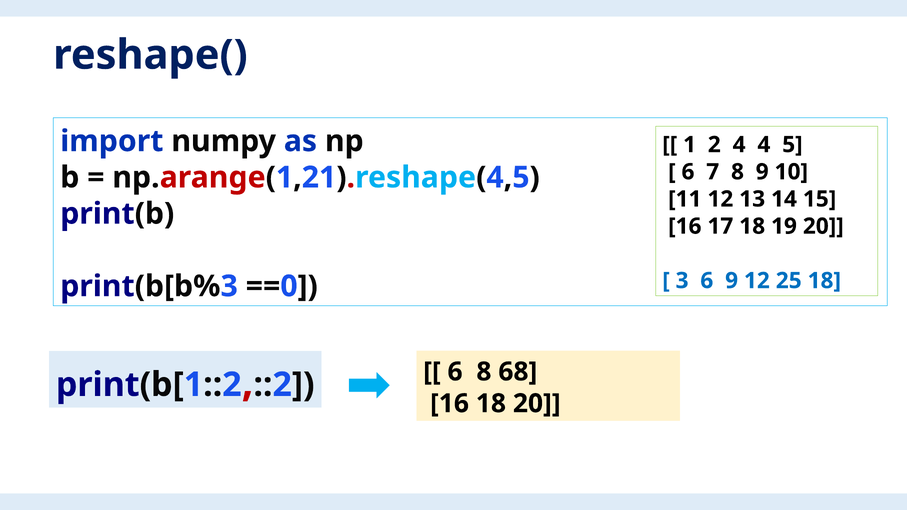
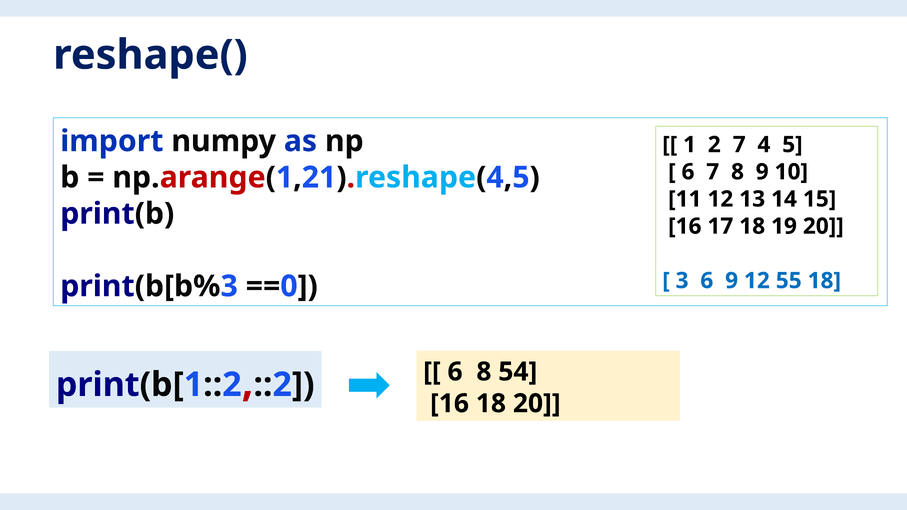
2 4: 4 -> 7
25: 25 -> 55
68: 68 -> 54
